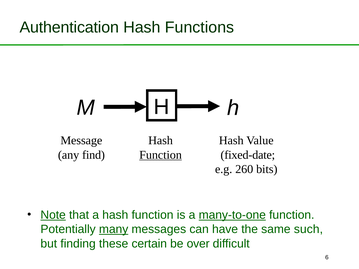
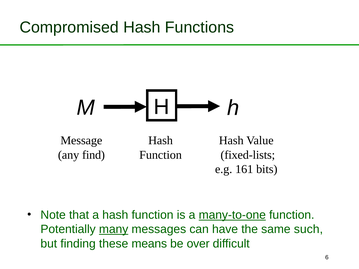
Authentication: Authentication -> Compromised
Function at (161, 155) underline: present -> none
fixed-date: fixed-date -> fixed-lists
260: 260 -> 161
Note underline: present -> none
certain: certain -> means
